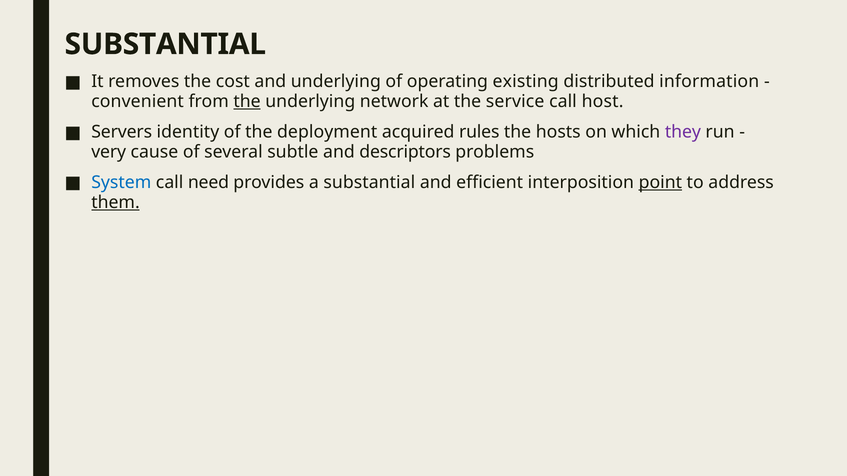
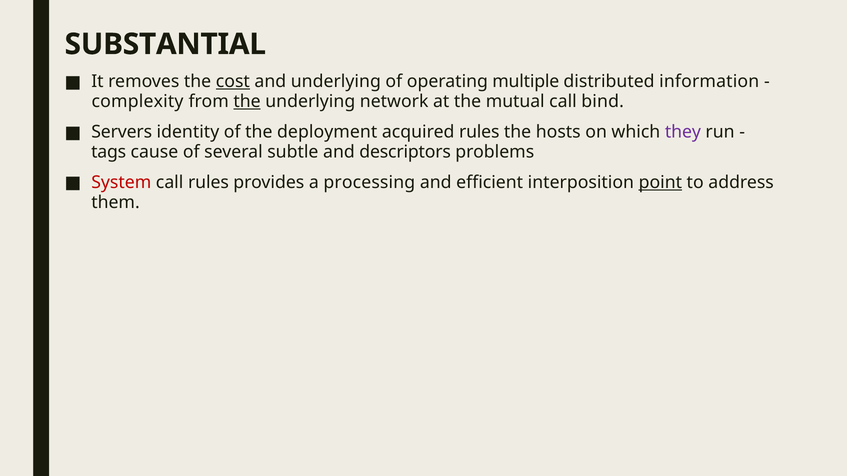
cost underline: none -> present
existing: existing -> multiple
convenient: convenient -> complexity
service: service -> mutual
host: host -> bind
very: very -> tags
System colour: blue -> red
call need: need -> rules
a substantial: substantial -> processing
them underline: present -> none
